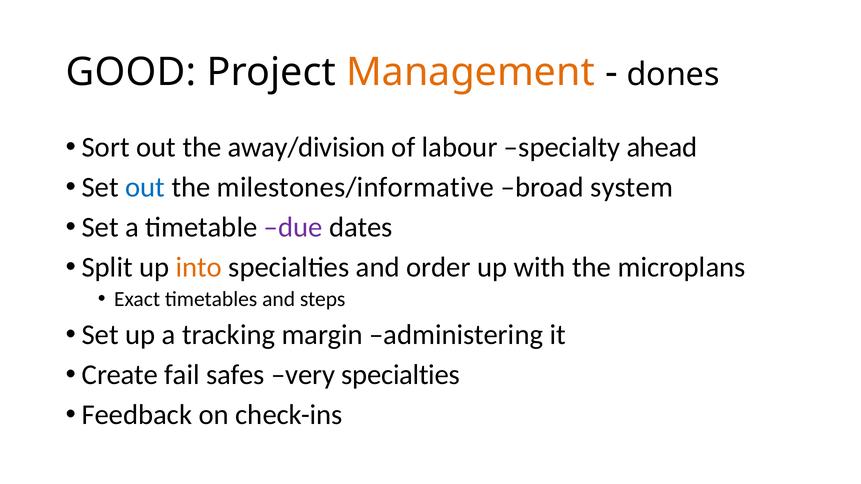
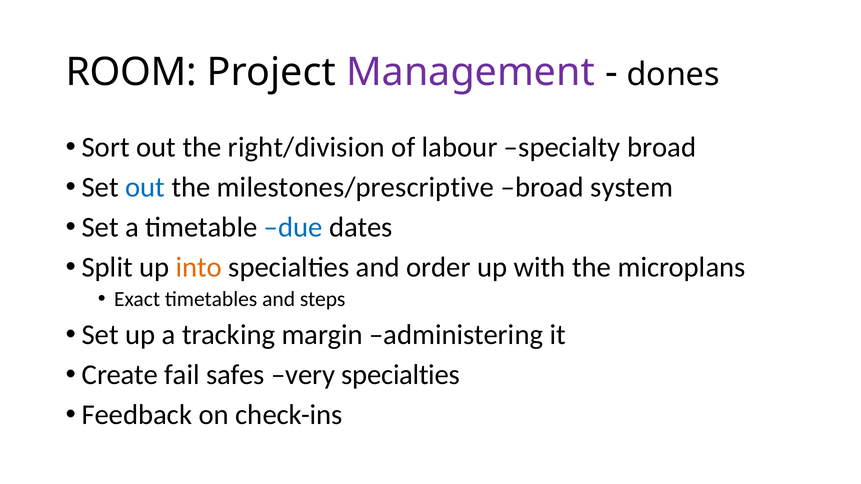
GOOD: GOOD -> ROOM
Management colour: orange -> purple
away/division: away/division -> right/division
specialty ahead: ahead -> broad
milestones/informative: milestones/informative -> milestones/prescriptive
due colour: purple -> blue
